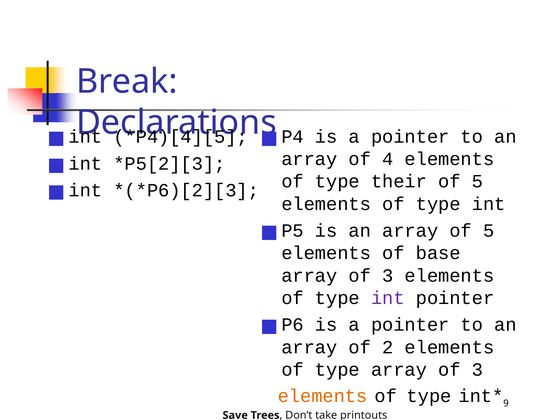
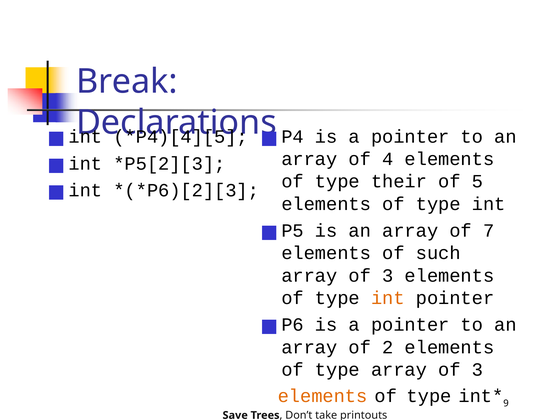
array of 5: 5 -> 7
base: base -> such
int at (388, 298) colour: purple -> orange
